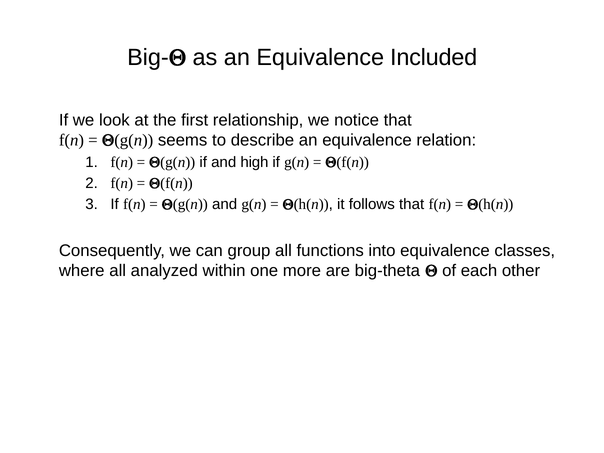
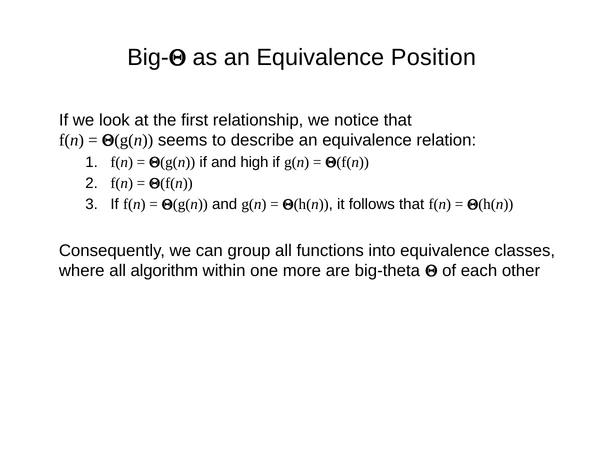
Included: Included -> Position
analyzed: analyzed -> algorithm
